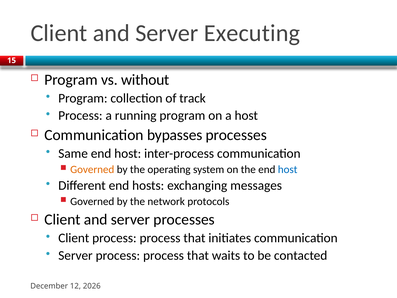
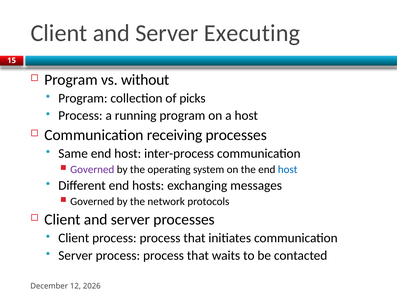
track: track -> picks
bypasses: bypasses -> receiving
Governed at (92, 169) colour: orange -> purple
